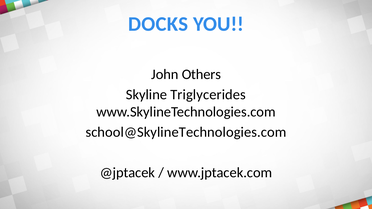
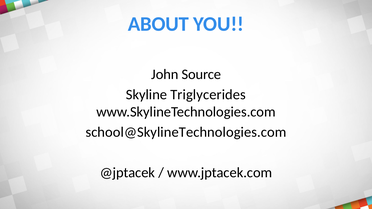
DOCKS: DOCKS -> ABOUT
Others: Others -> Source
